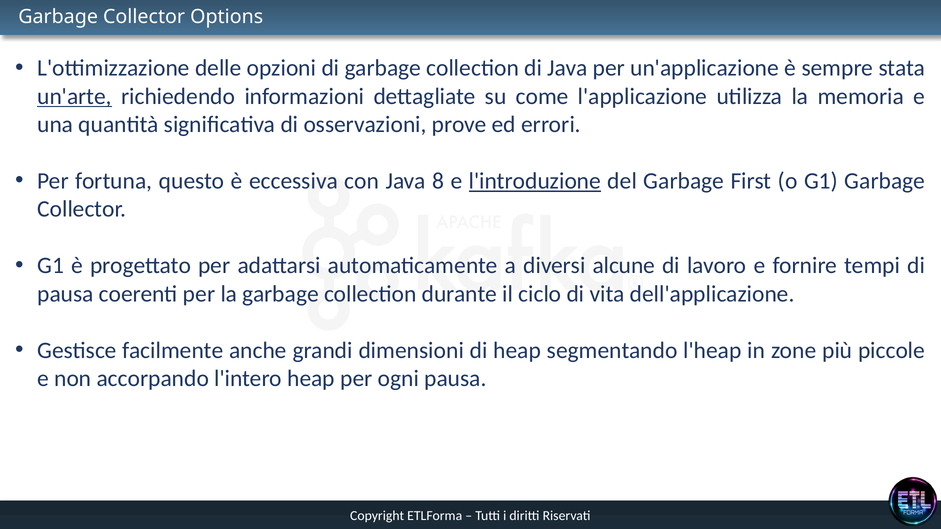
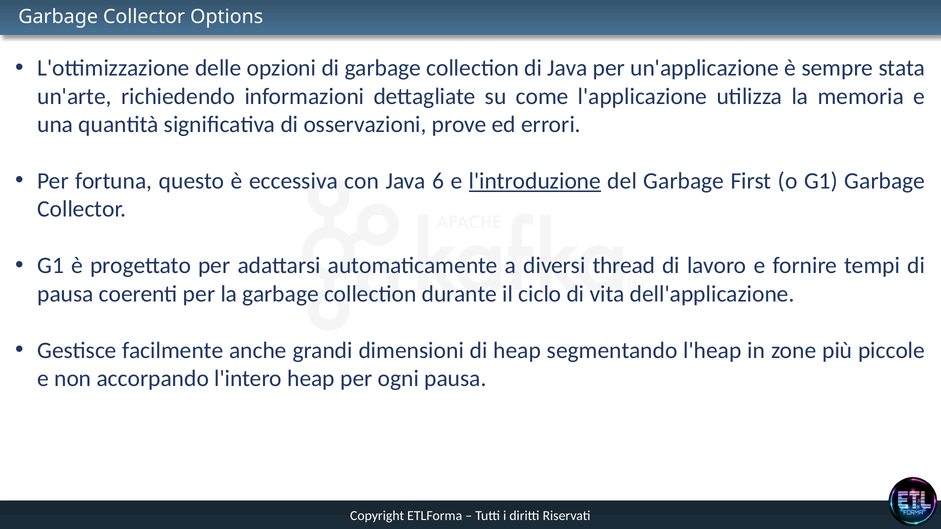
un'arte underline: present -> none
8: 8 -> 6
alcune: alcune -> thread
